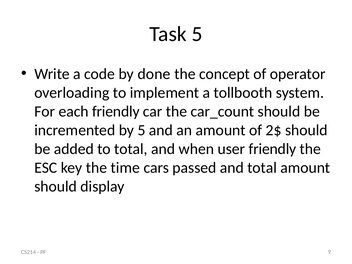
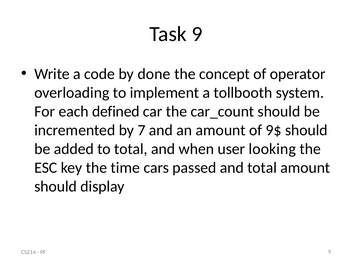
Task 5: 5 -> 9
each friendly: friendly -> defined
by 5: 5 -> 7
2$: 2$ -> 9$
user friendly: friendly -> looking
